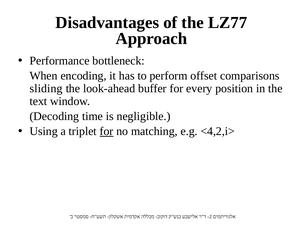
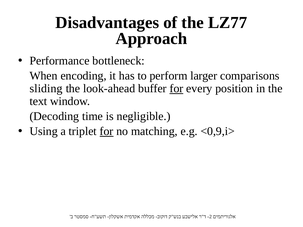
offset: offset -> larger
for at (176, 89) underline: none -> present
<4,2,i>: <4,2,i> -> <0,9,i>
